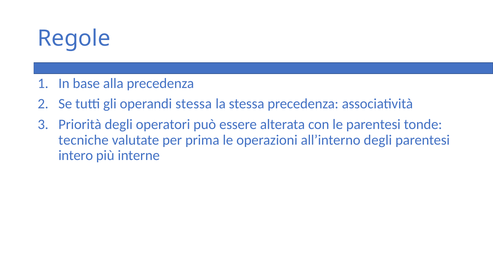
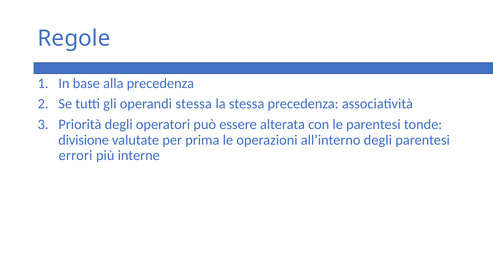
tecniche: tecniche -> divisione
intero: intero -> errori
